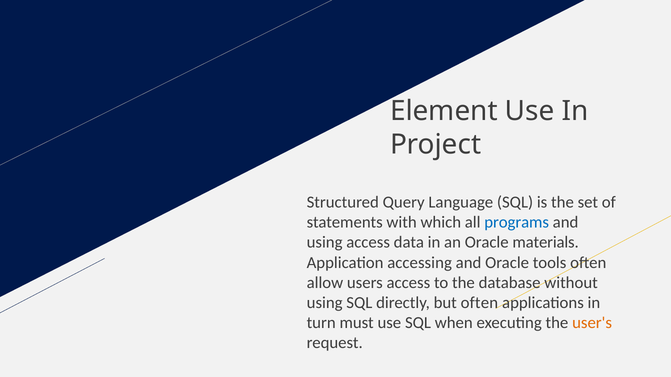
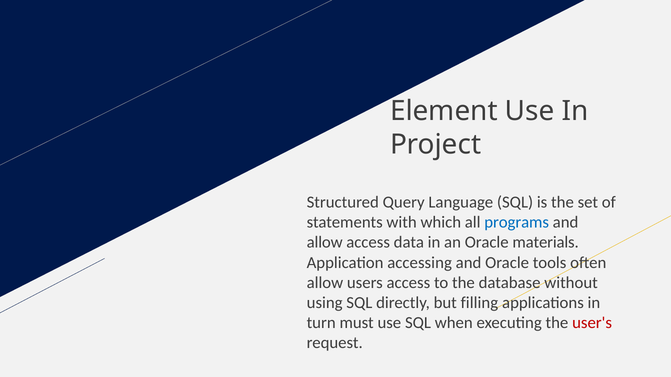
using at (325, 243): using -> allow
but often: often -> filling
user's colour: orange -> red
